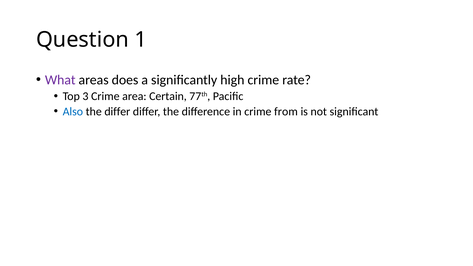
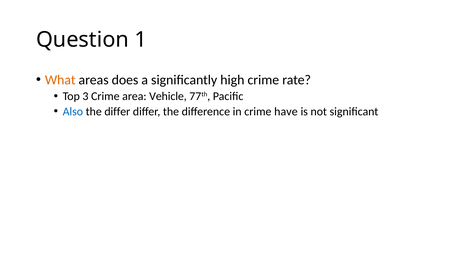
What colour: purple -> orange
Certain: Certain -> Vehicle
from: from -> have
